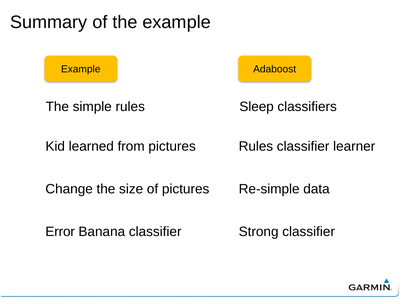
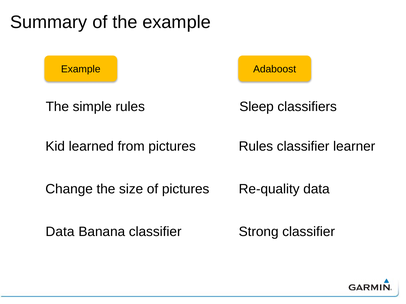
Re-simple: Re-simple -> Re-quality
Error at (60, 232): Error -> Data
